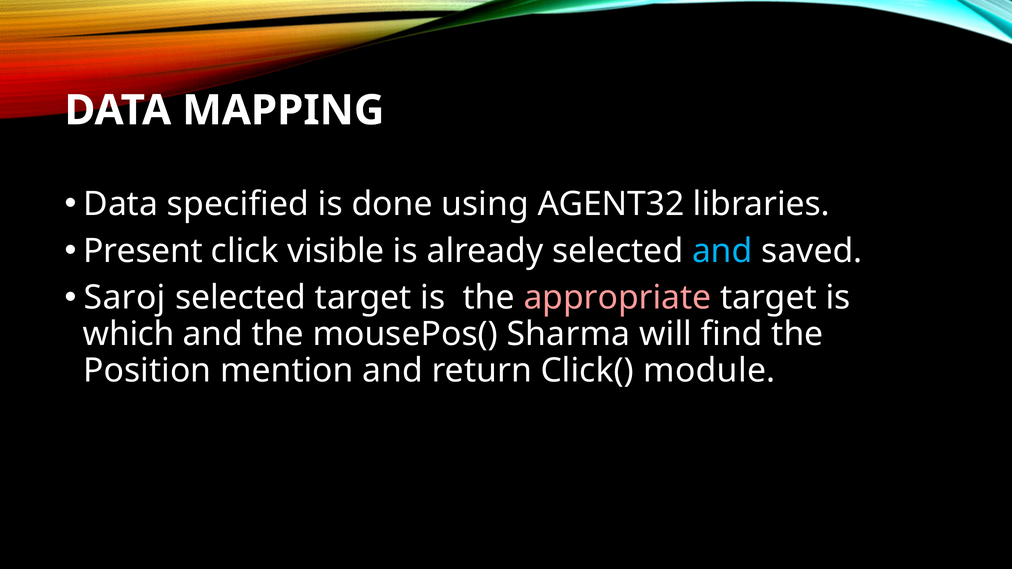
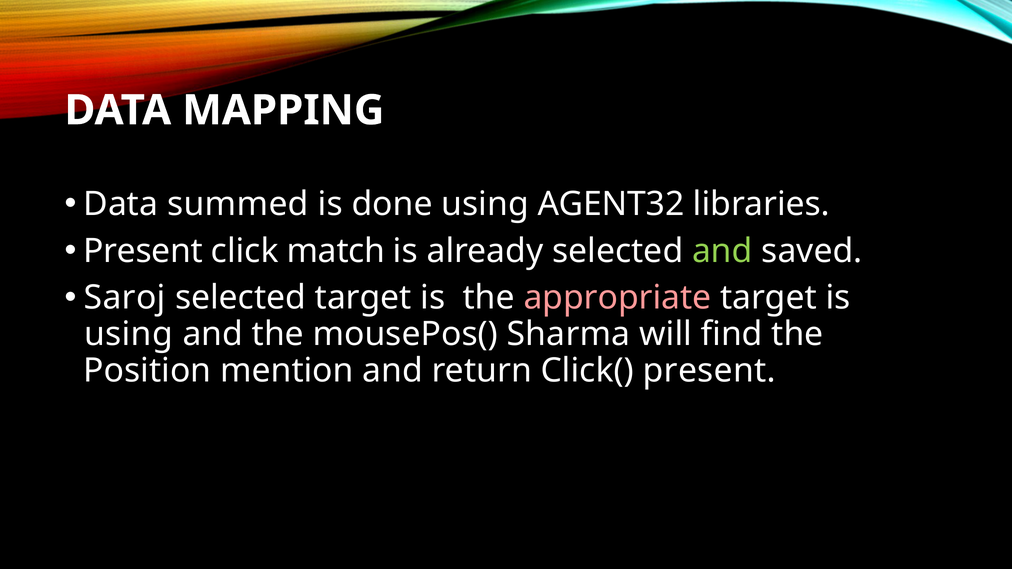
specified: specified -> summed
visible: visible -> match
and at (722, 251) colour: light blue -> light green
which at (129, 334): which -> using
Click( module: module -> present
